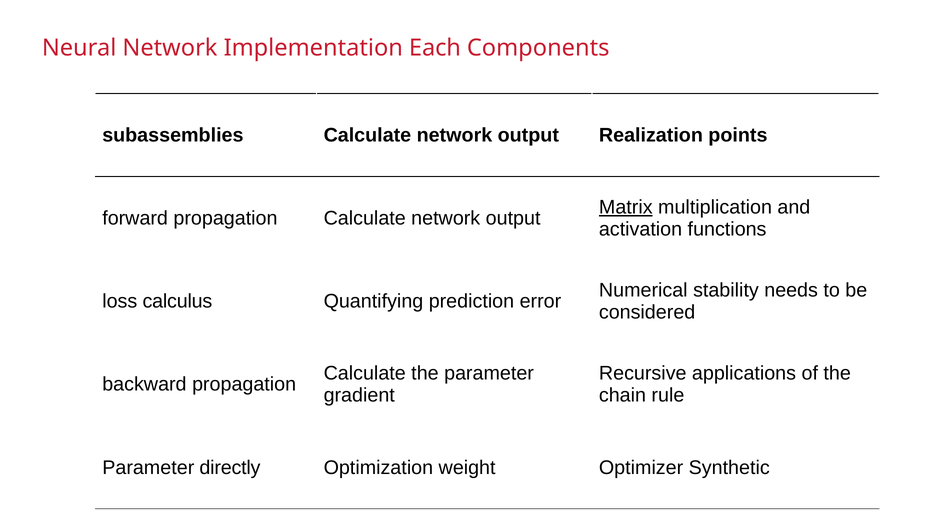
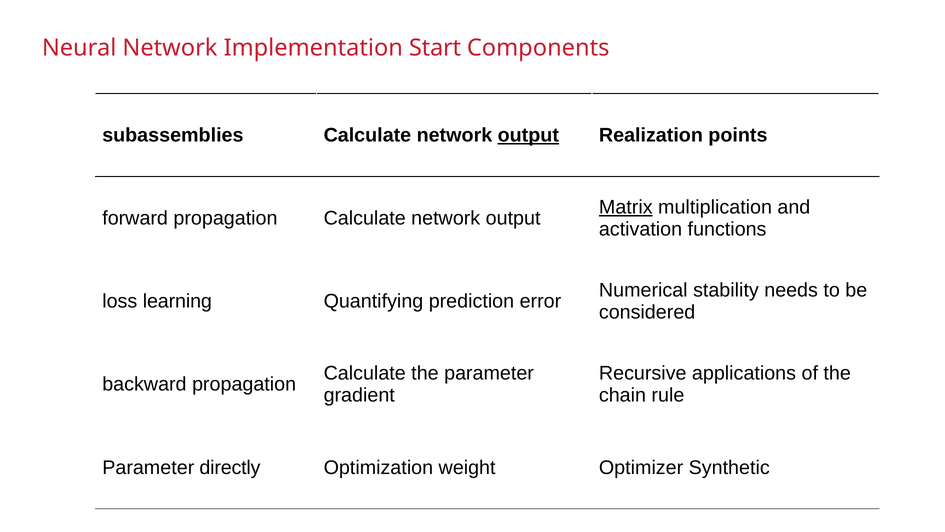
Each: Each -> Start
output at (528, 135) underline: none -> present
calculus: calculus -> learning
